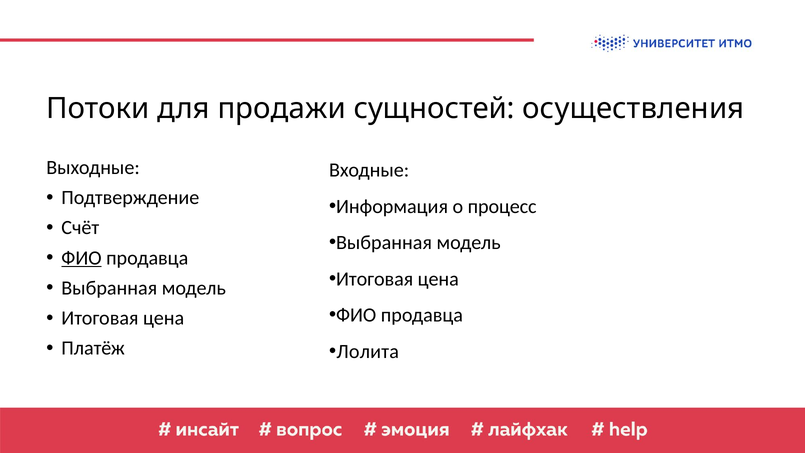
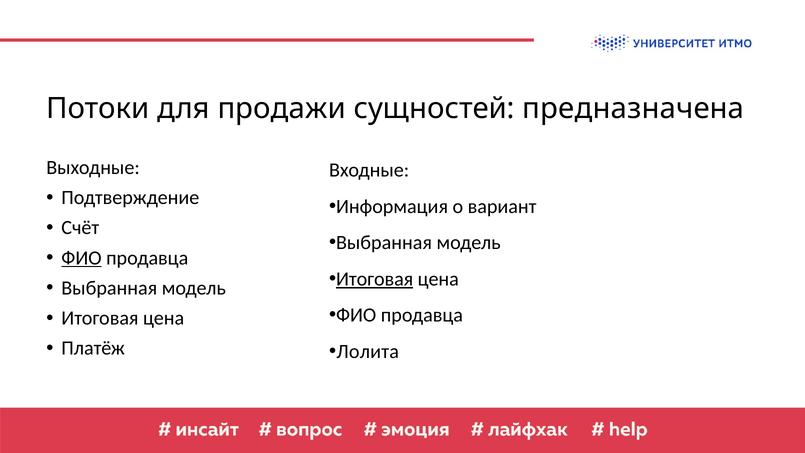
осуществления: осуществления -> предназначена
процесс: процесс -> вариант
Итоговая at (375, 279) underline: none -> present
